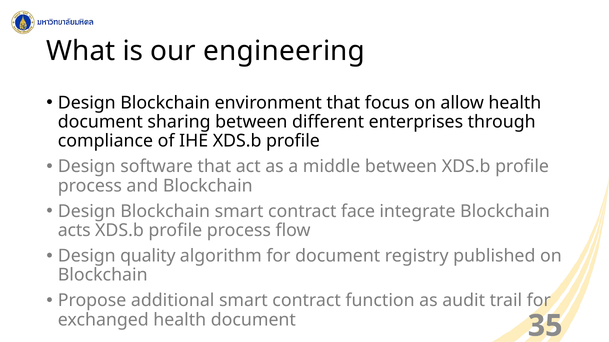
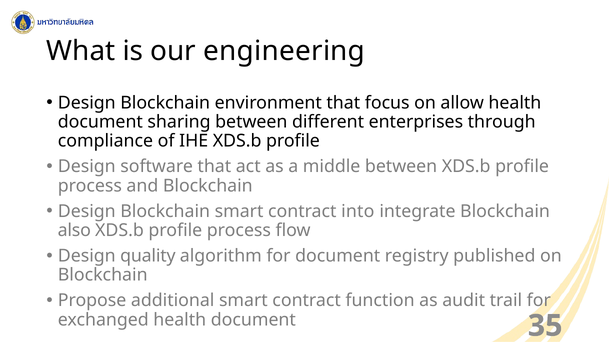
face: face -> into
acts: acts -> also
